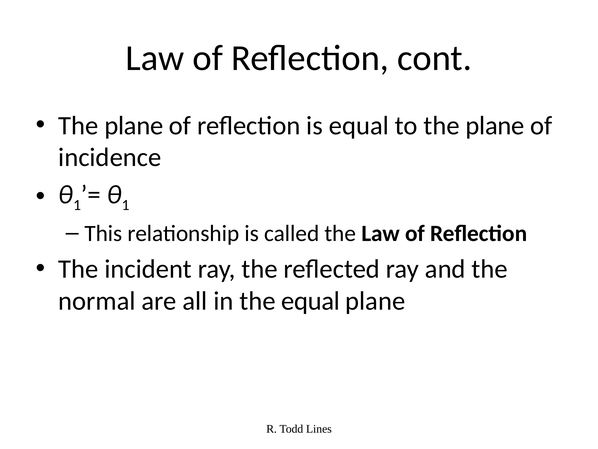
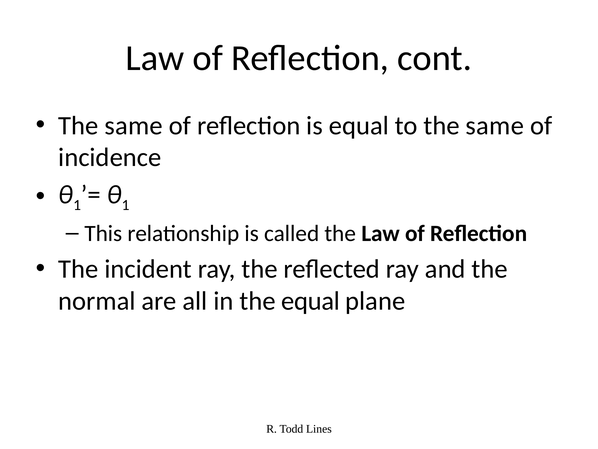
plane at (134, 125): plane -> same
to the plane: plane -> same
